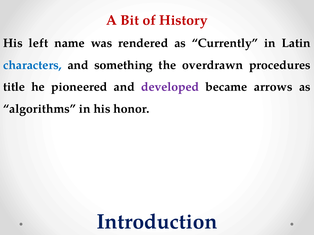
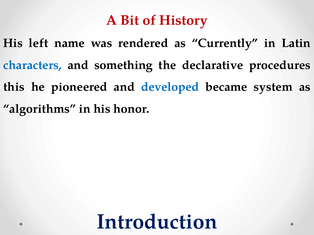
overdrawn: overdrawn -> declarative
title: title -> this
developed colour: purple -> blue
arrows: arrows -> system
